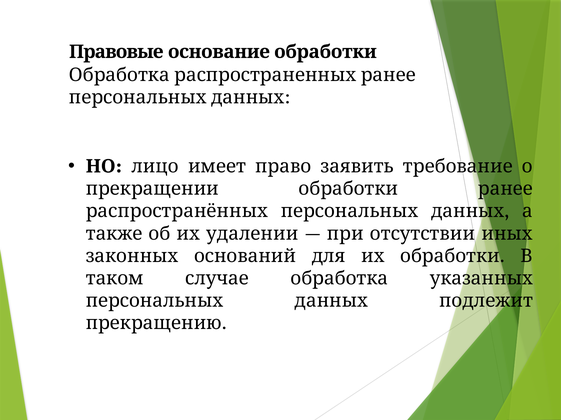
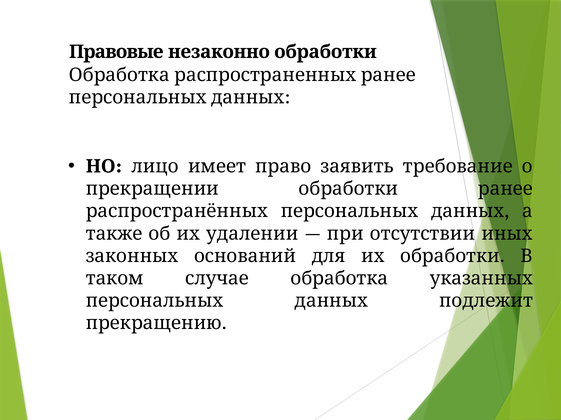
основание: основание -> незаконно
